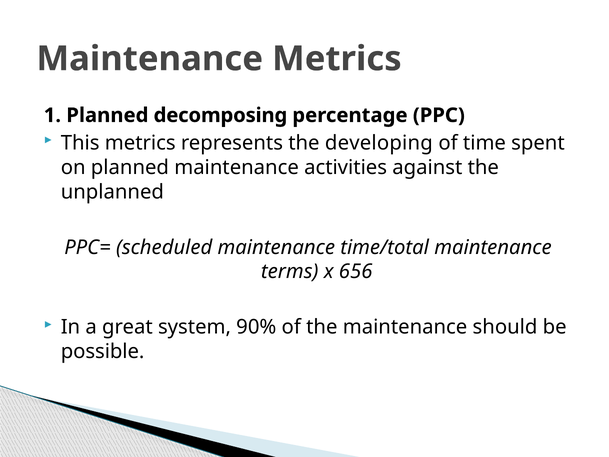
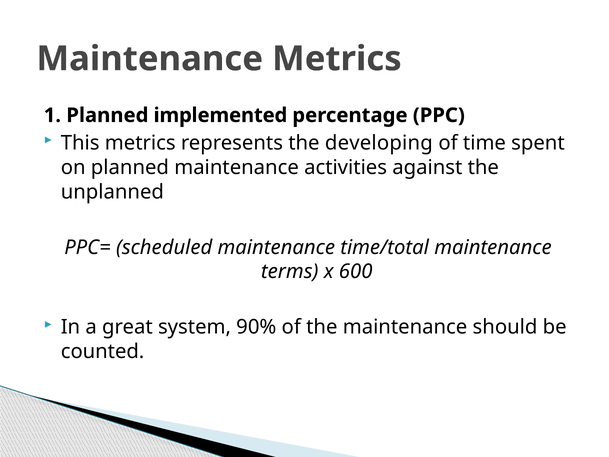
decomposing: decomposing -> implemented
656: 656 -> 600
possible: possible -> counted
